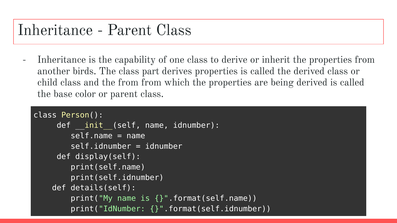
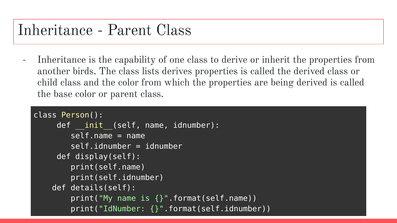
part: part -> lists
the from: from -> color
